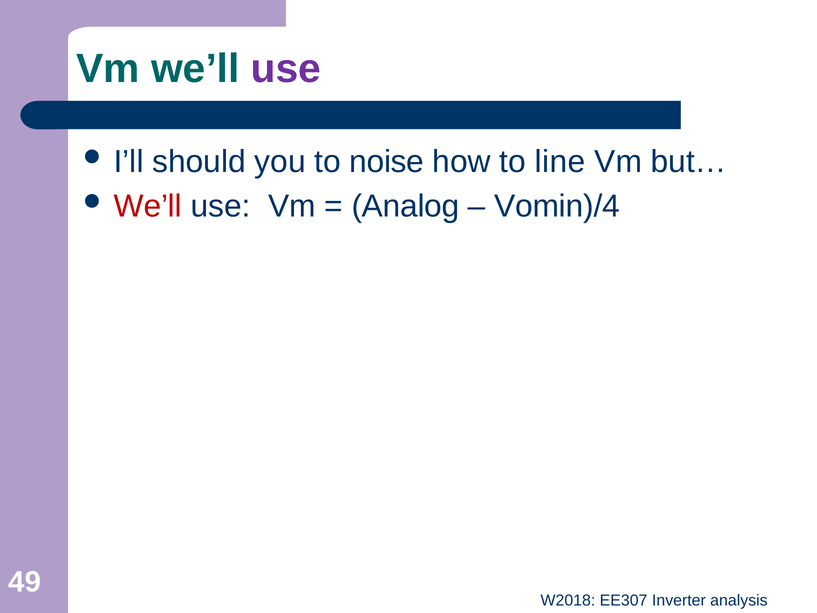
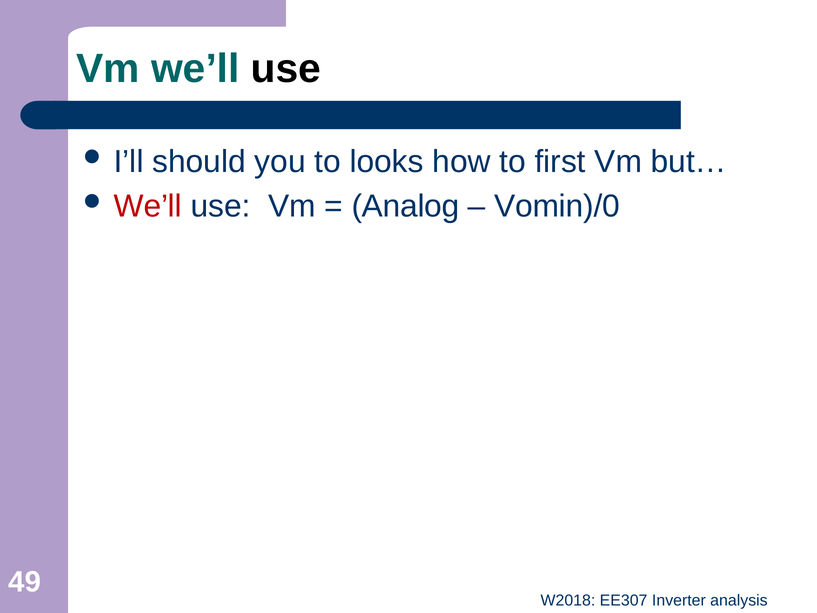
use at (286, 69) colour: purple -> black
noise: noise -> looks
line: line -> first
Vomin)/4: Vomin)/4 -> Vomin)/0
